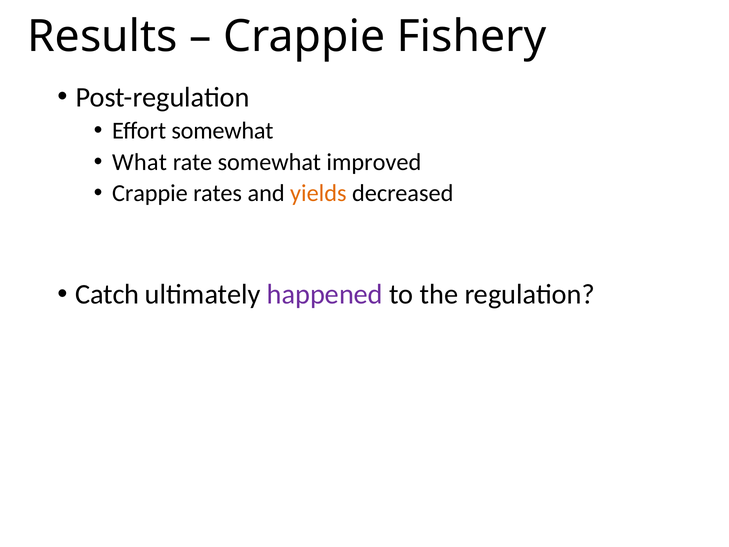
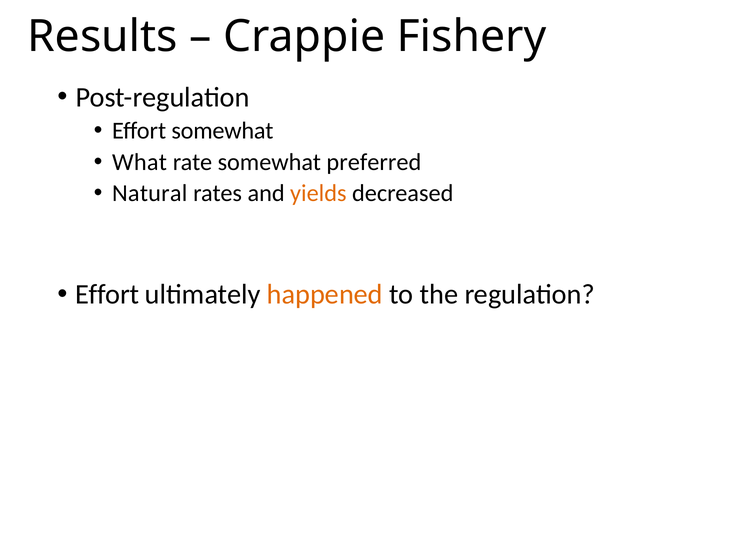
improved: improved -> preferred
Crappie at (150, 193): Crappie -> Natural
Catch at (107, 294): Catch -> Effort
happened colour: purple -> orange
